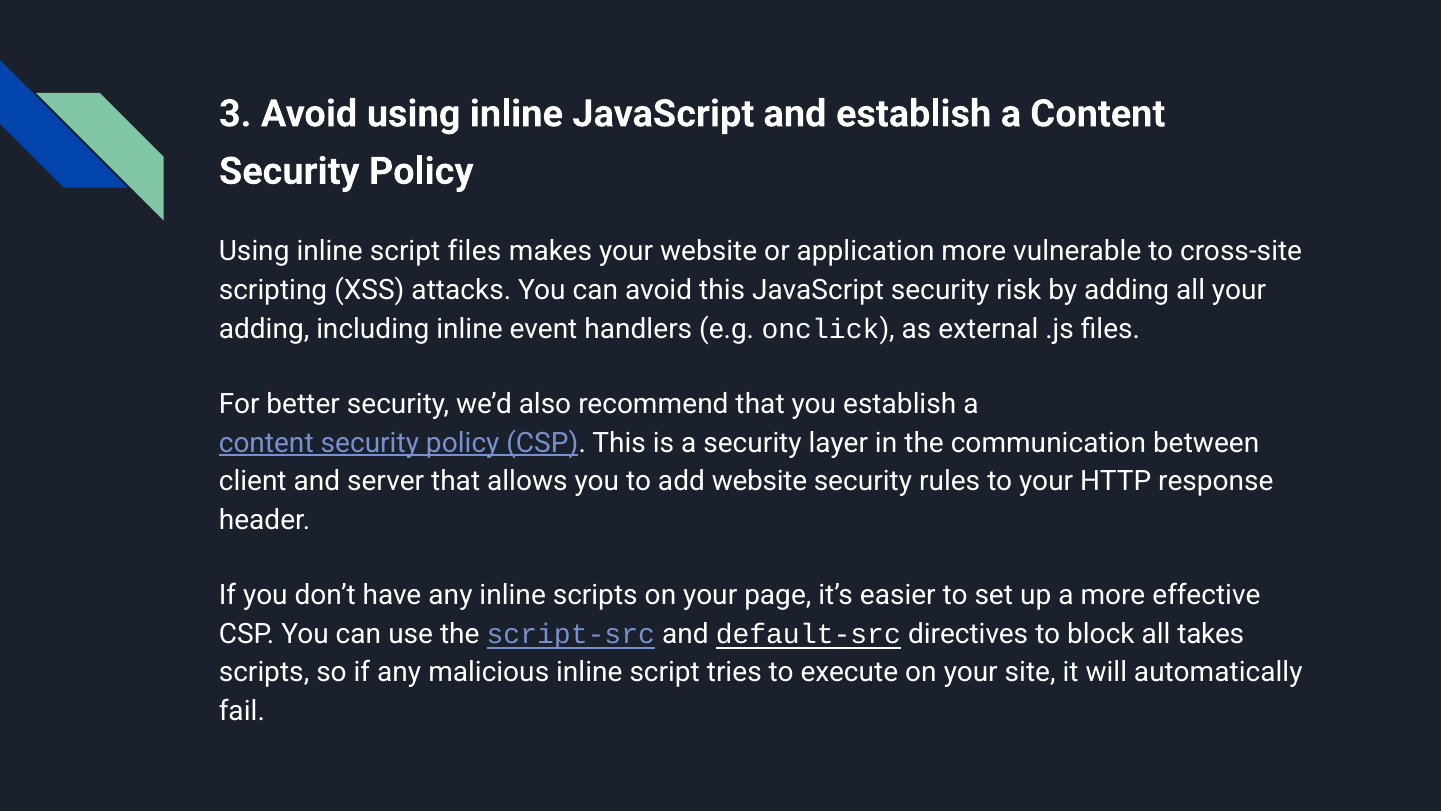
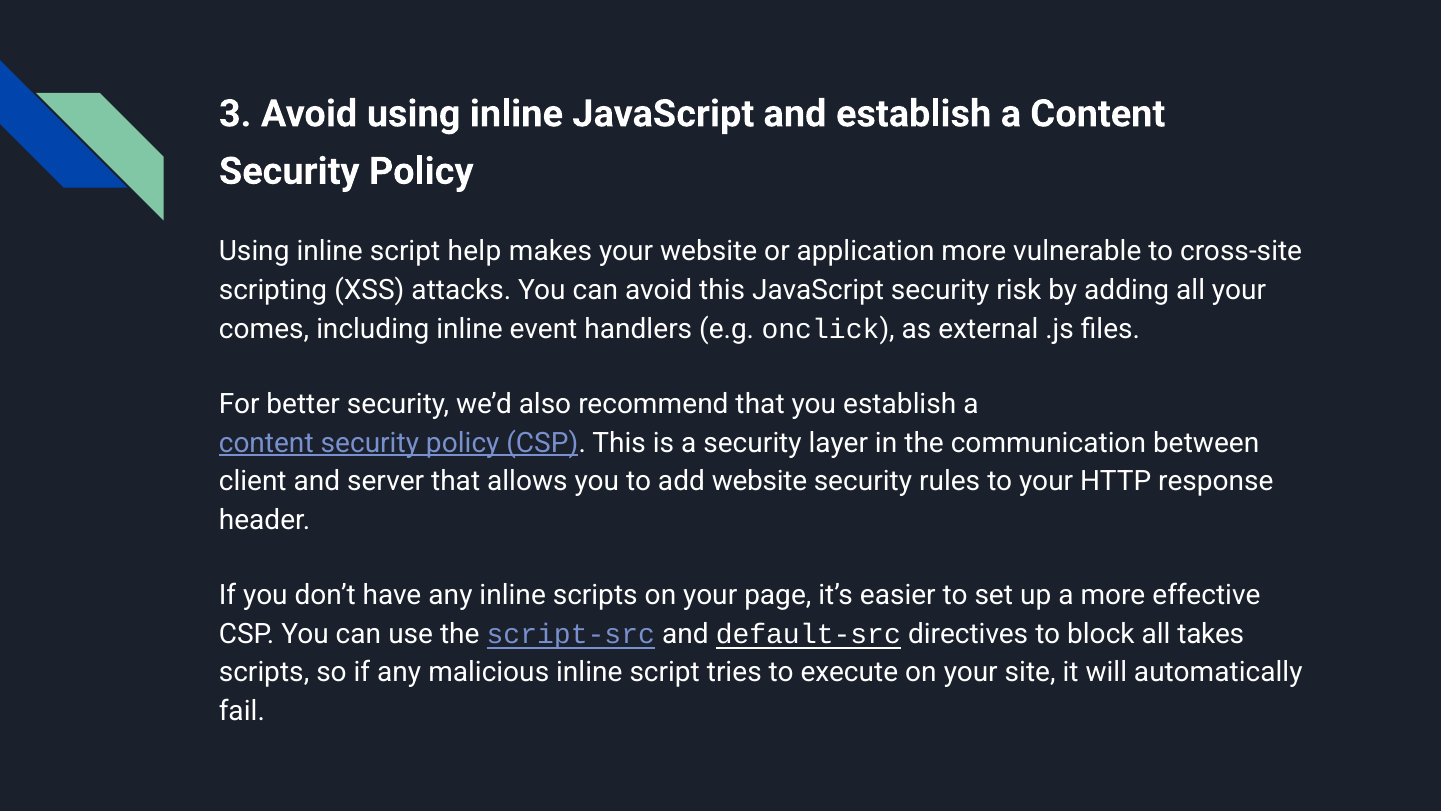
script files: files -> help
adding at (264, 329): adding -> comes
